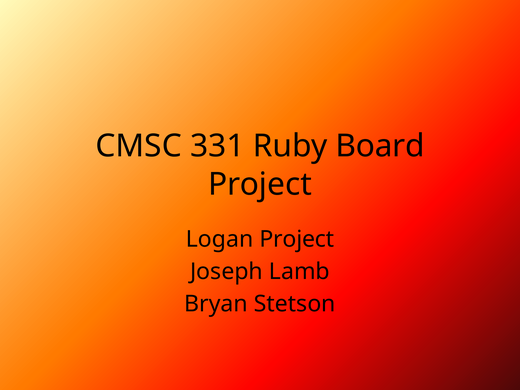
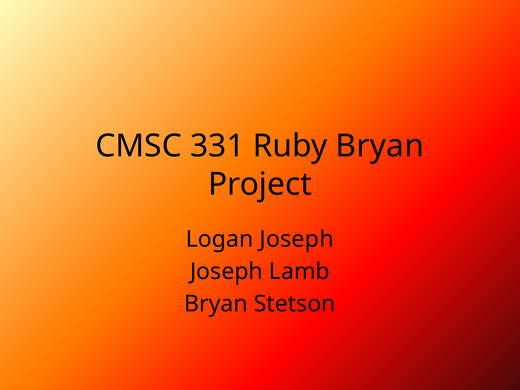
Ruby Board: Board -> Bryan
Logan Project: Project -> Joseph
